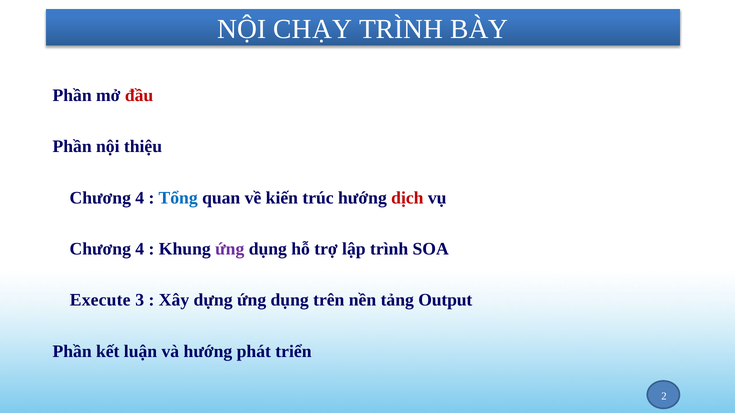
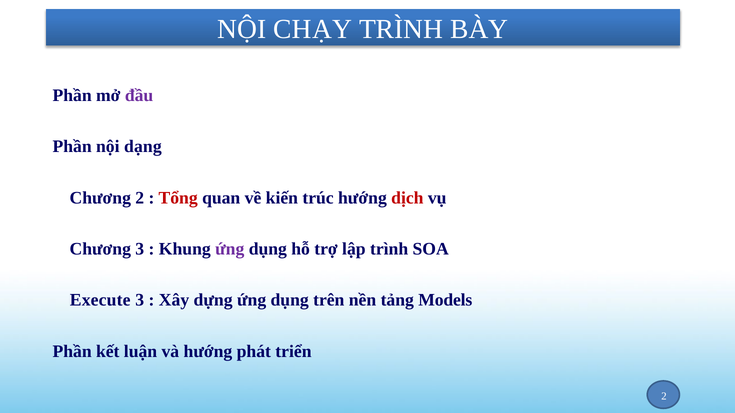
đầu colour: red -> purple
thiệu: thiệu -> dạng
4 at (140, 198): 4 -> 2
Tổng colour: blue -> red
4 at (140, 249): 4 -> 3
Output: Output -> Models
